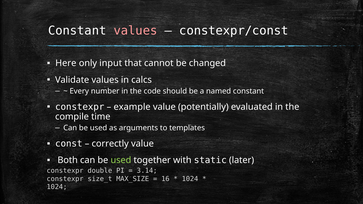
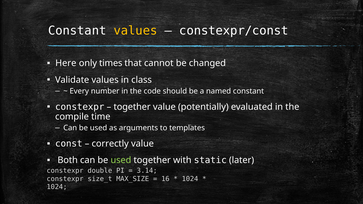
values at (135, 31) colour: pink -> yellow
input: input -> times
calcs: calcs -> class
example at (132, 107): example -> together
